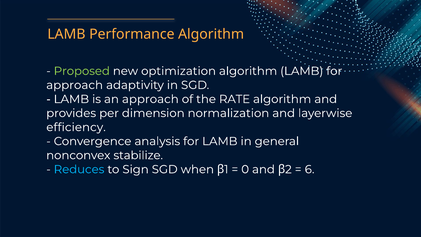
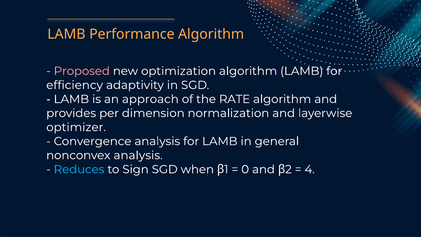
Proposed colour: light green -> pink
approach at (75, 85): approach -> efficiency
efficiency: efficiency -> optimizer
nonconvex stabilize: stabilize -> analysis
6: 6 -> 4
